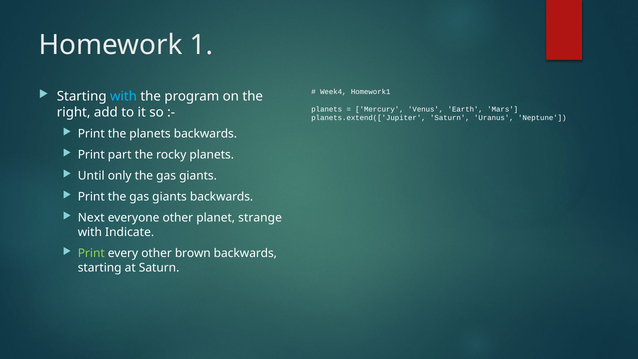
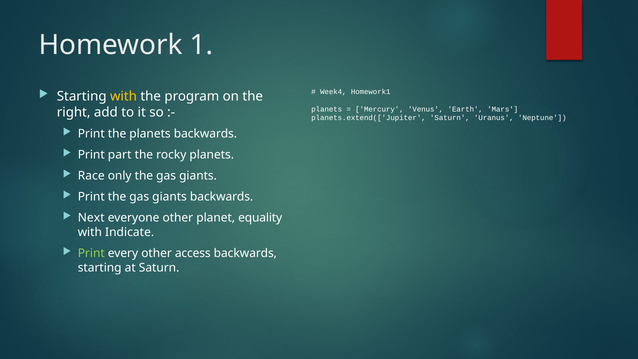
with at (123, 96) colour: light blue -> yellow
Until: Until -> Race
strange: strange -> equality
brown: brown -> access
